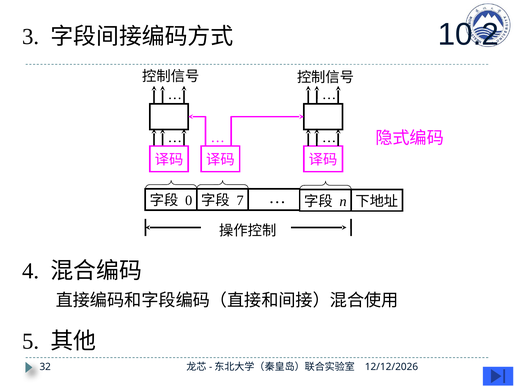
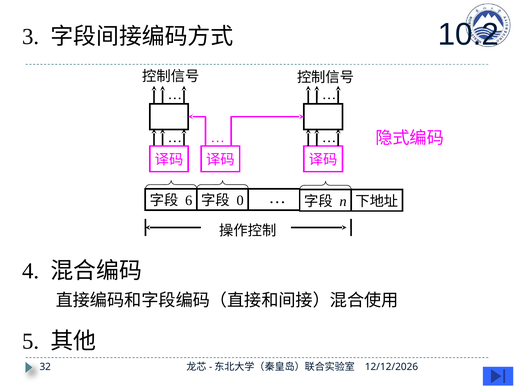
0: 0 -> 6
7: 7 -> 0
